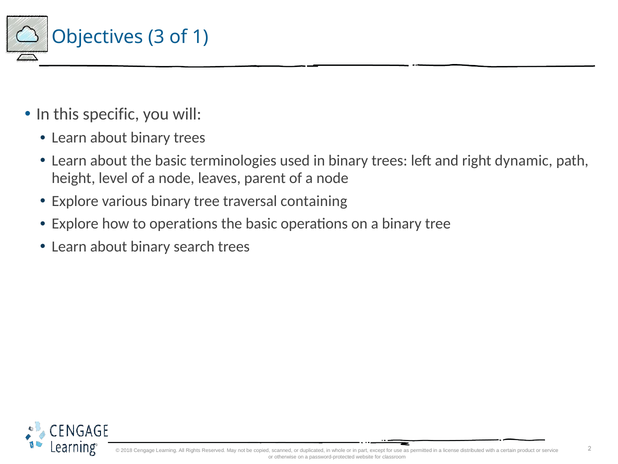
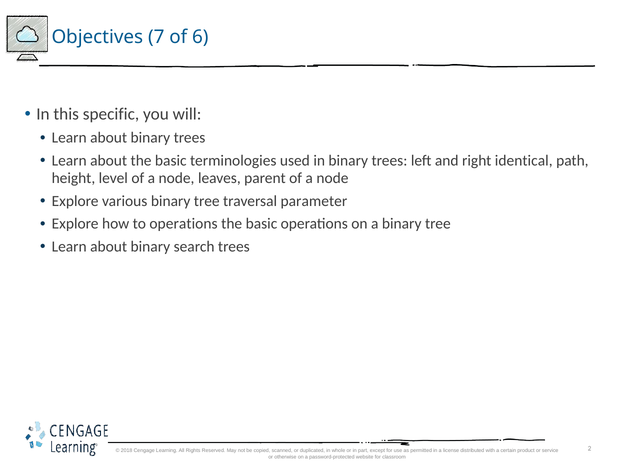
3: 3 -> 7
1: 1 -> 6
dynamic: dynamic -> identical
containing: containing -> parameter
